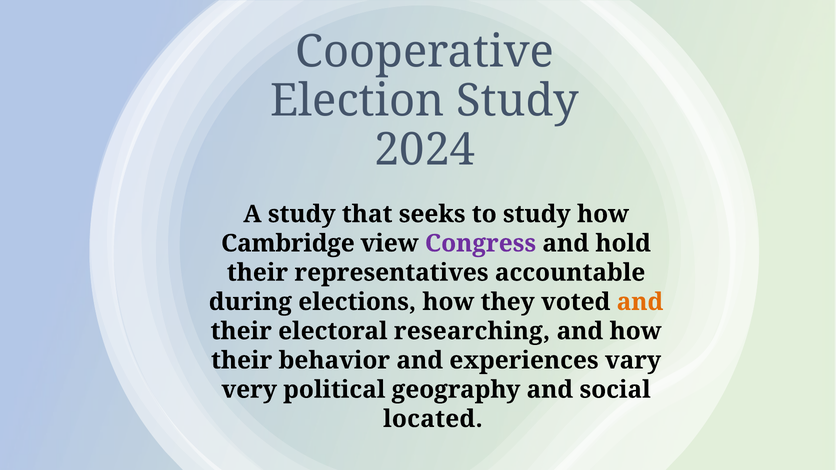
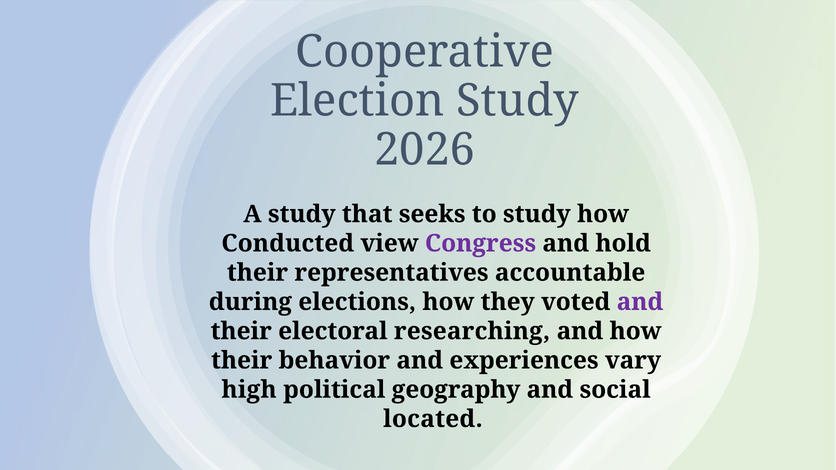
2024: 2024 -> 2026
Cambridge: Cambridge -> Conducted
and at (640, 302) colour: orange -> purple
very: very -> high
